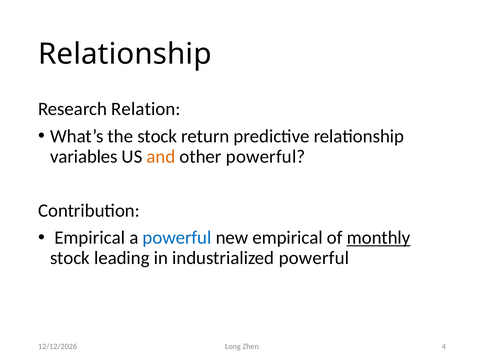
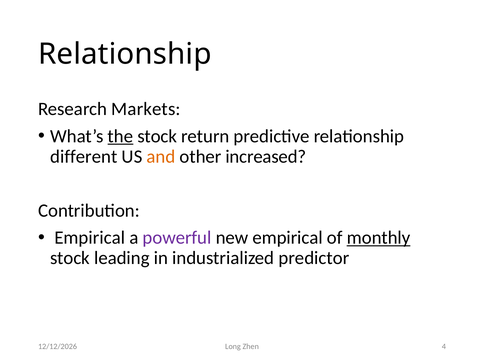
Relation: Relation -> Markets
the underline: none -> present
variables: variables -> different
other powerful: powerful -> increased
powerful at (177, 238) colour: blue -> purple
industrialized powerful: powerful -> predictor
